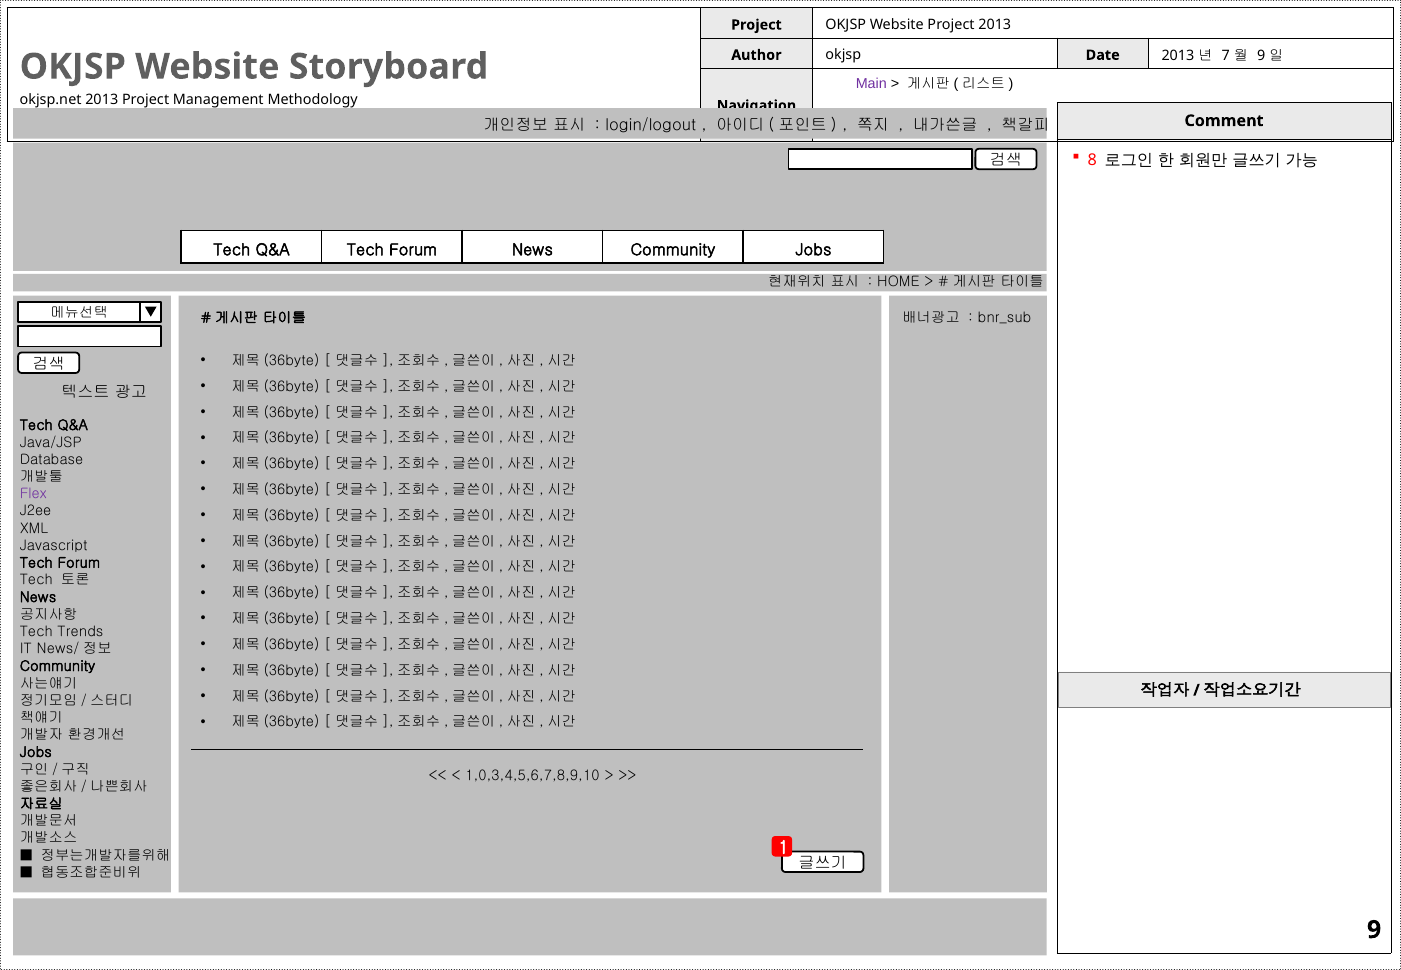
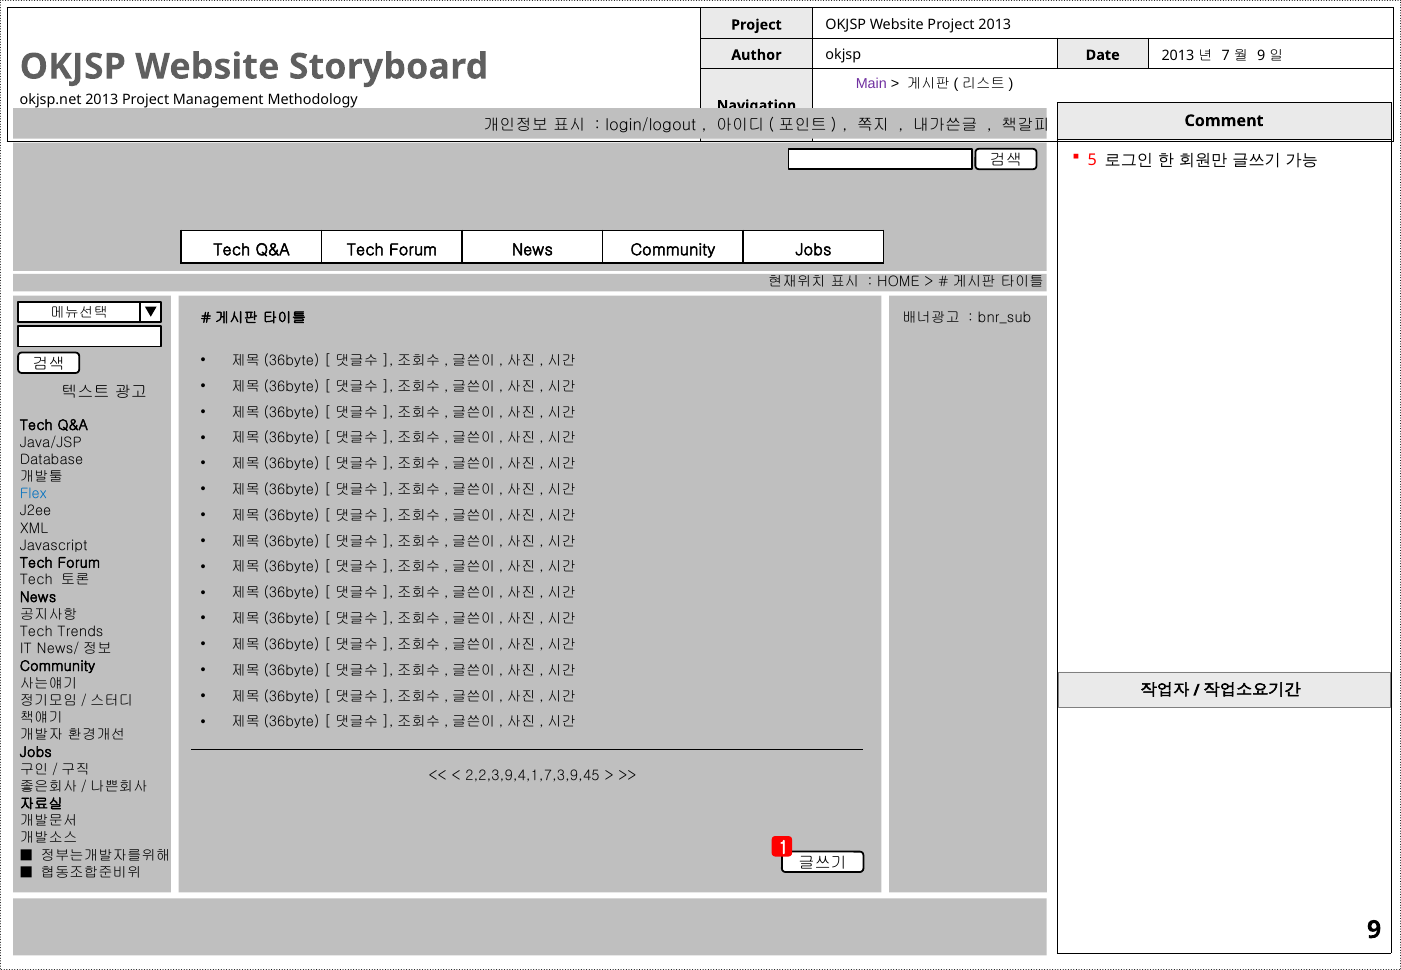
8: 8 -> 5
Flex colour: purple -> blue
1,0,3,4,5,6,7,8,9,10: 1,0,3,4,5,6,7,8,9,10 -> 2,2,3,9,4,1,7,3,9,45
